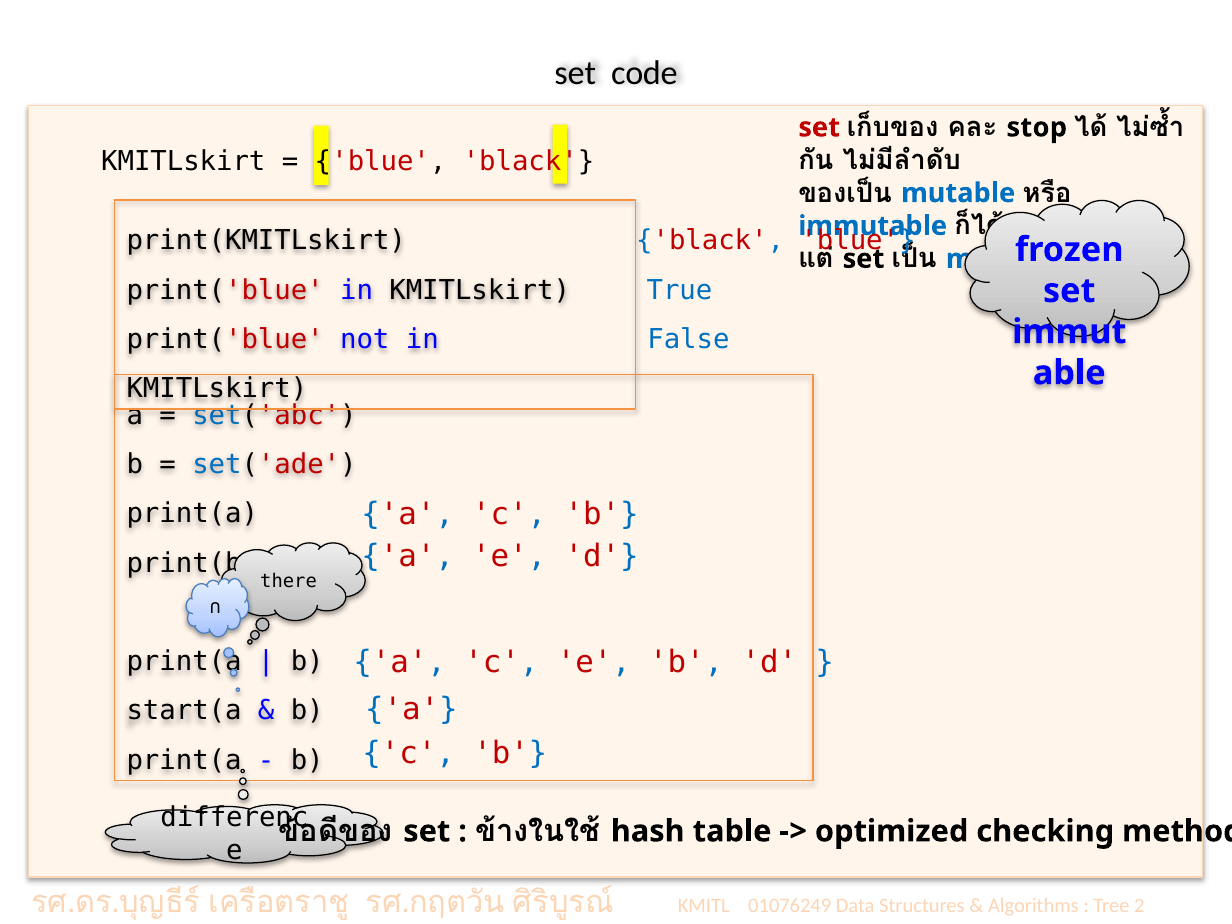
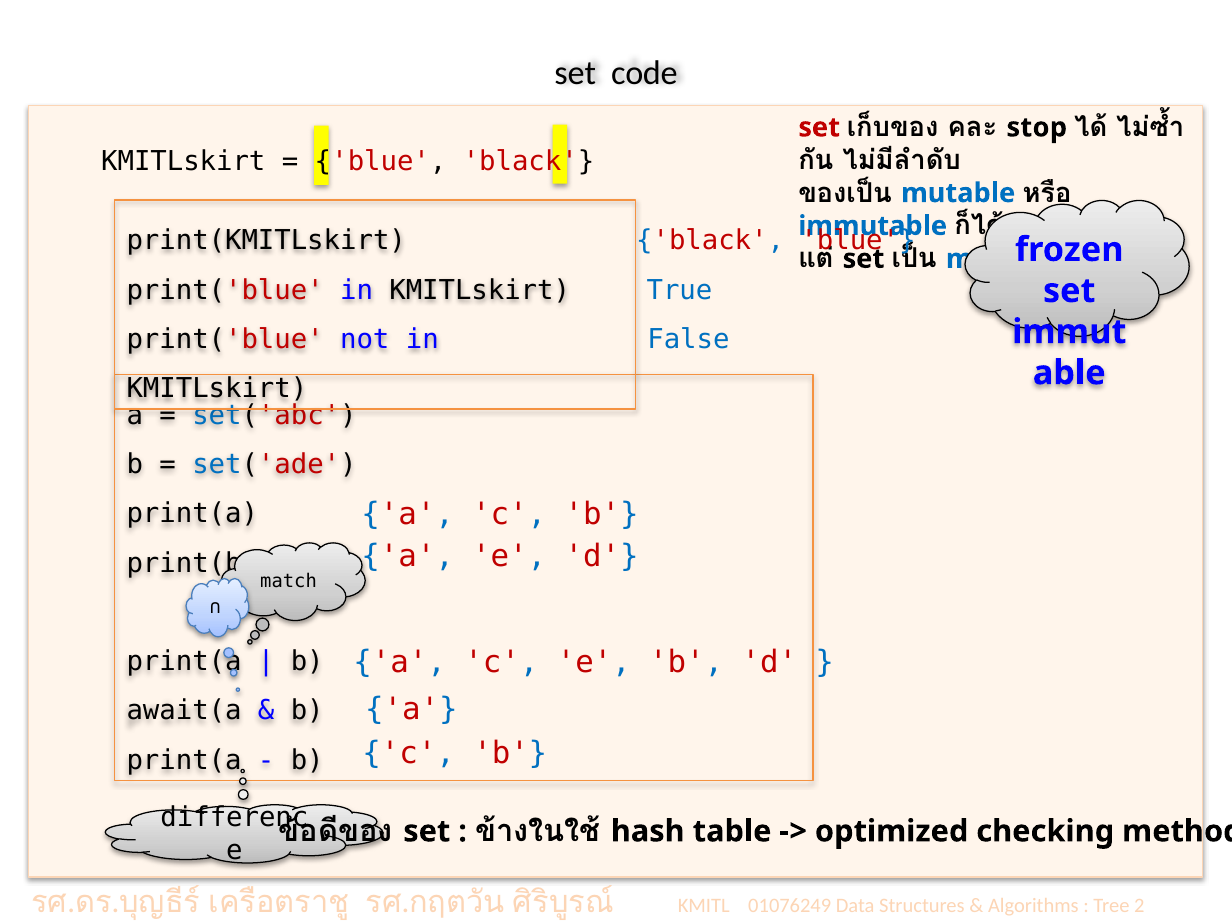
there: there -> match
start(a: start(a -> await(a
